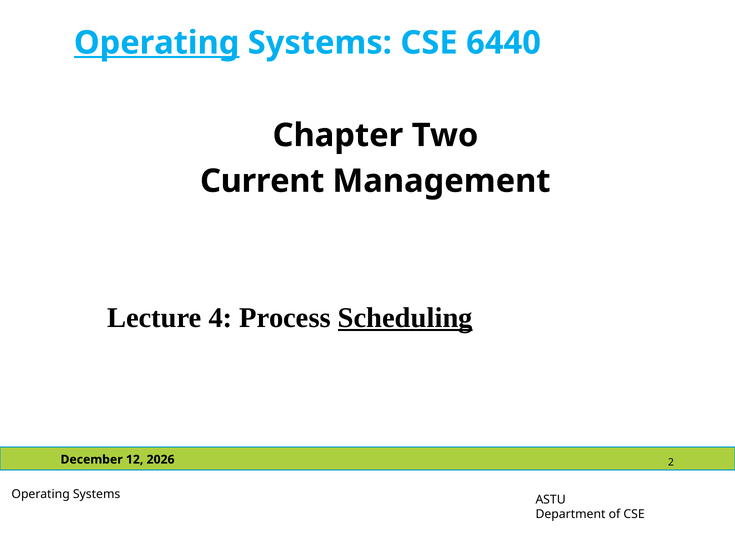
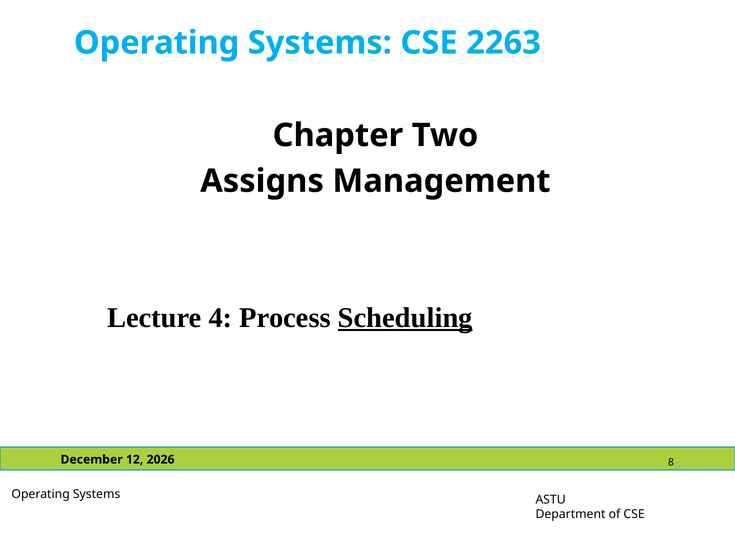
Operating at (157, 43) underline: present -> none
6440: 6440 -> 2263
Current: Current -> Assigns
2: 2 -> 8
